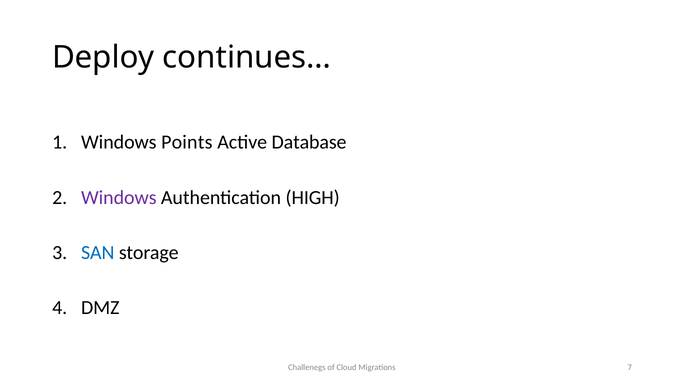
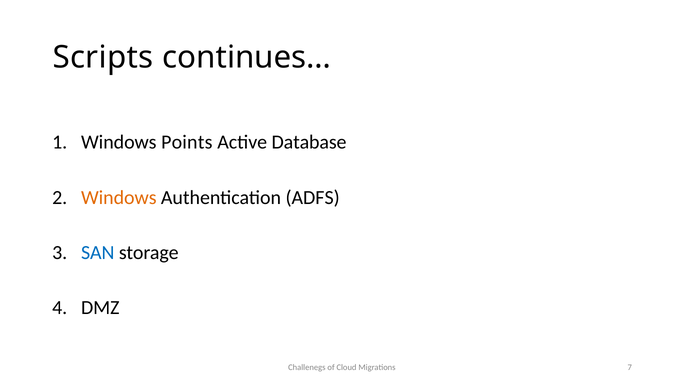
Deploy: Deploy -> Scripts
Windows at (119, 197) colour: purple -> orange
HIGH: HIGH -> ADFS
